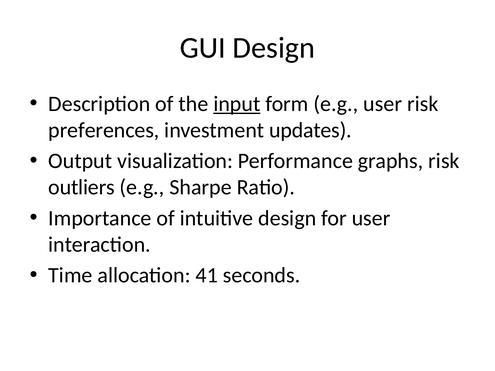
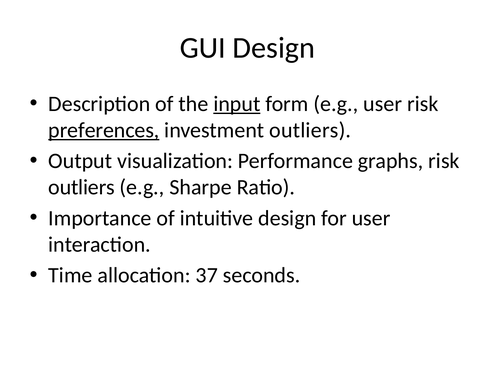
preferences underline: none -> present
investment updates: updates -> outliers
41: 41 -> 37
